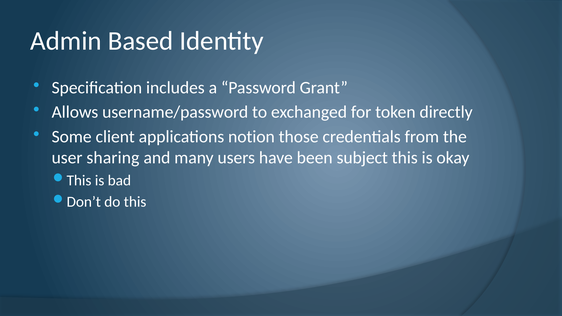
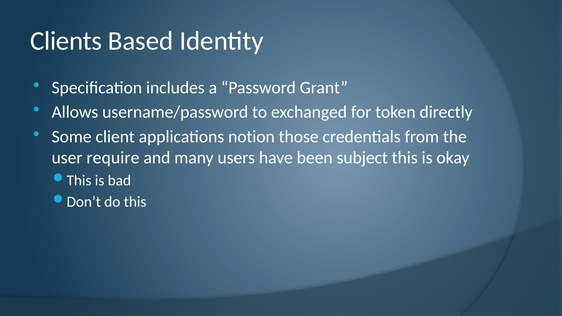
Admin: Admin -> Clients
sharing: sharing -> require
